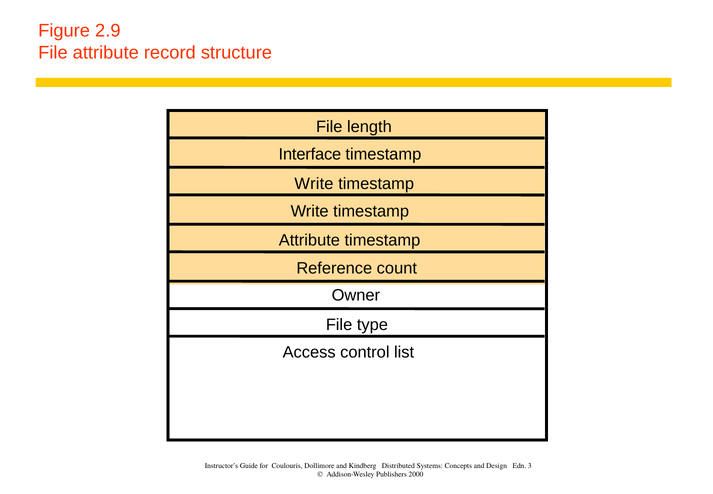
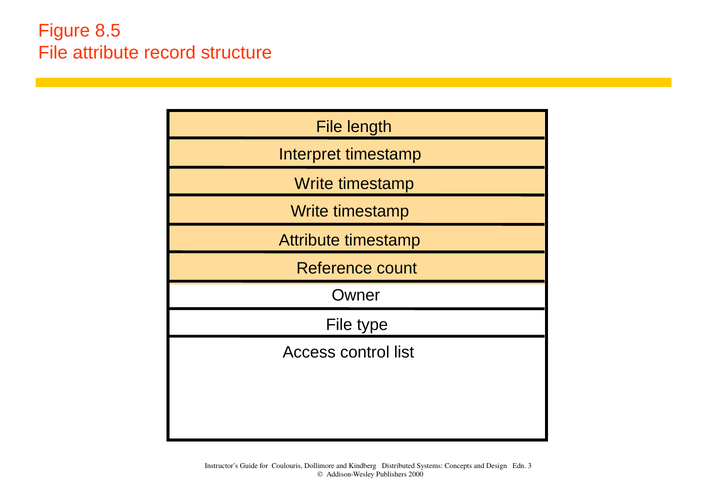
2.9: 2.9 -> 8.5
Interface: Interface -> Interpret
